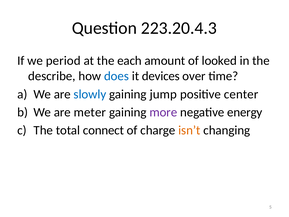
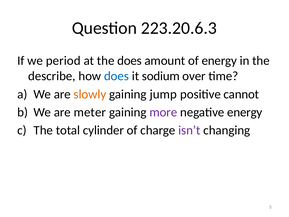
223.20.4.3: 223.20.4.3 -> 223.20.6.3
the each: each -> does
of looked: looked -> energy
devices: devices -> sodium
slowly colour: blue -> orange
center: center -> cannot
connect: connect -> cylinder
isn’t colour: orange -> purple
